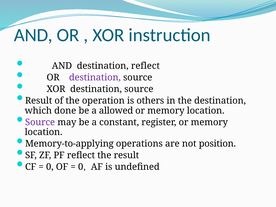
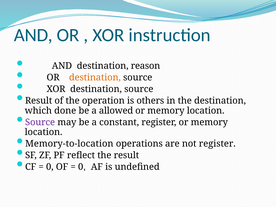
destination reflect: reflect -> reason
destination at (95, 78) colour: purple -> orange
Memory-to-applying: Memory-to-applying -> Memory-to-location
not position: position -> register
